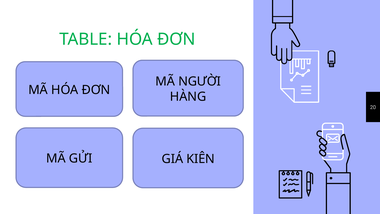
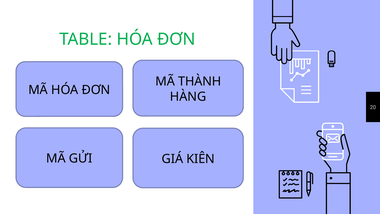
NGƯỜI: NGƯỜI -> THÀNH
